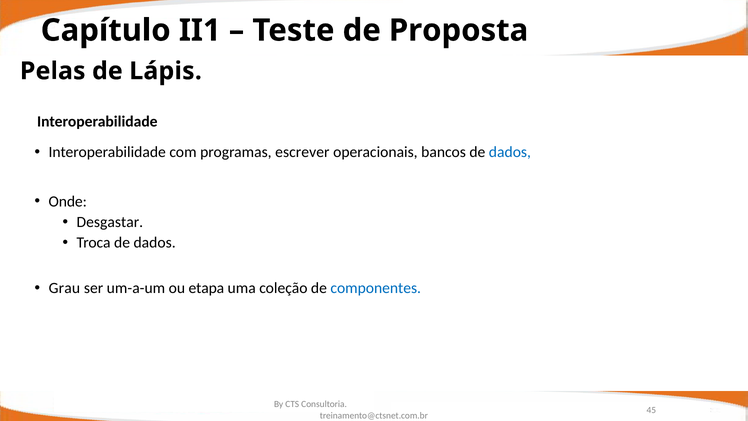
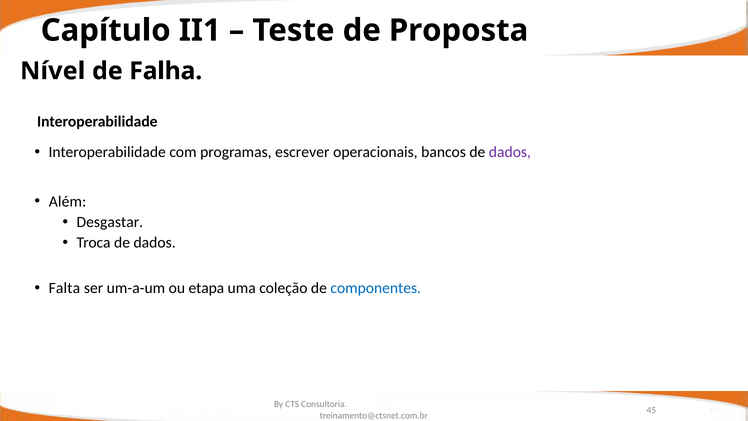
Pelas: Pelas -> Nível
Lápis: Lápis -> Falha
dados at (510, 152) colour: blue -> purple
Onde: Onde -> Além
Grau: Grau -> Falta
